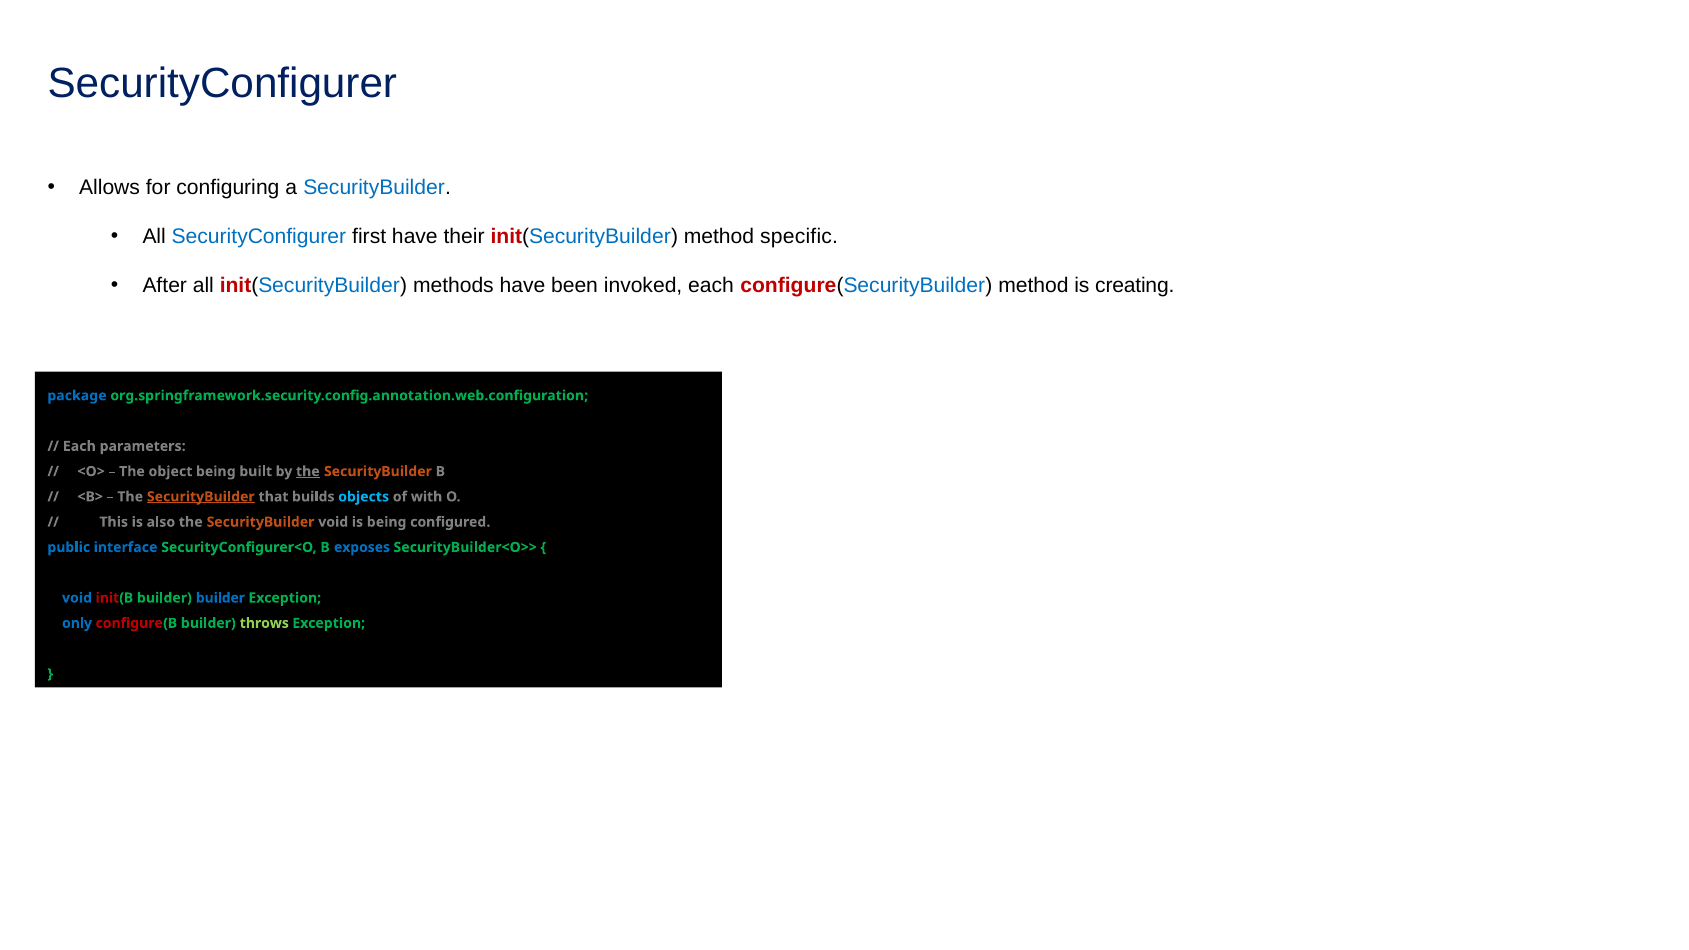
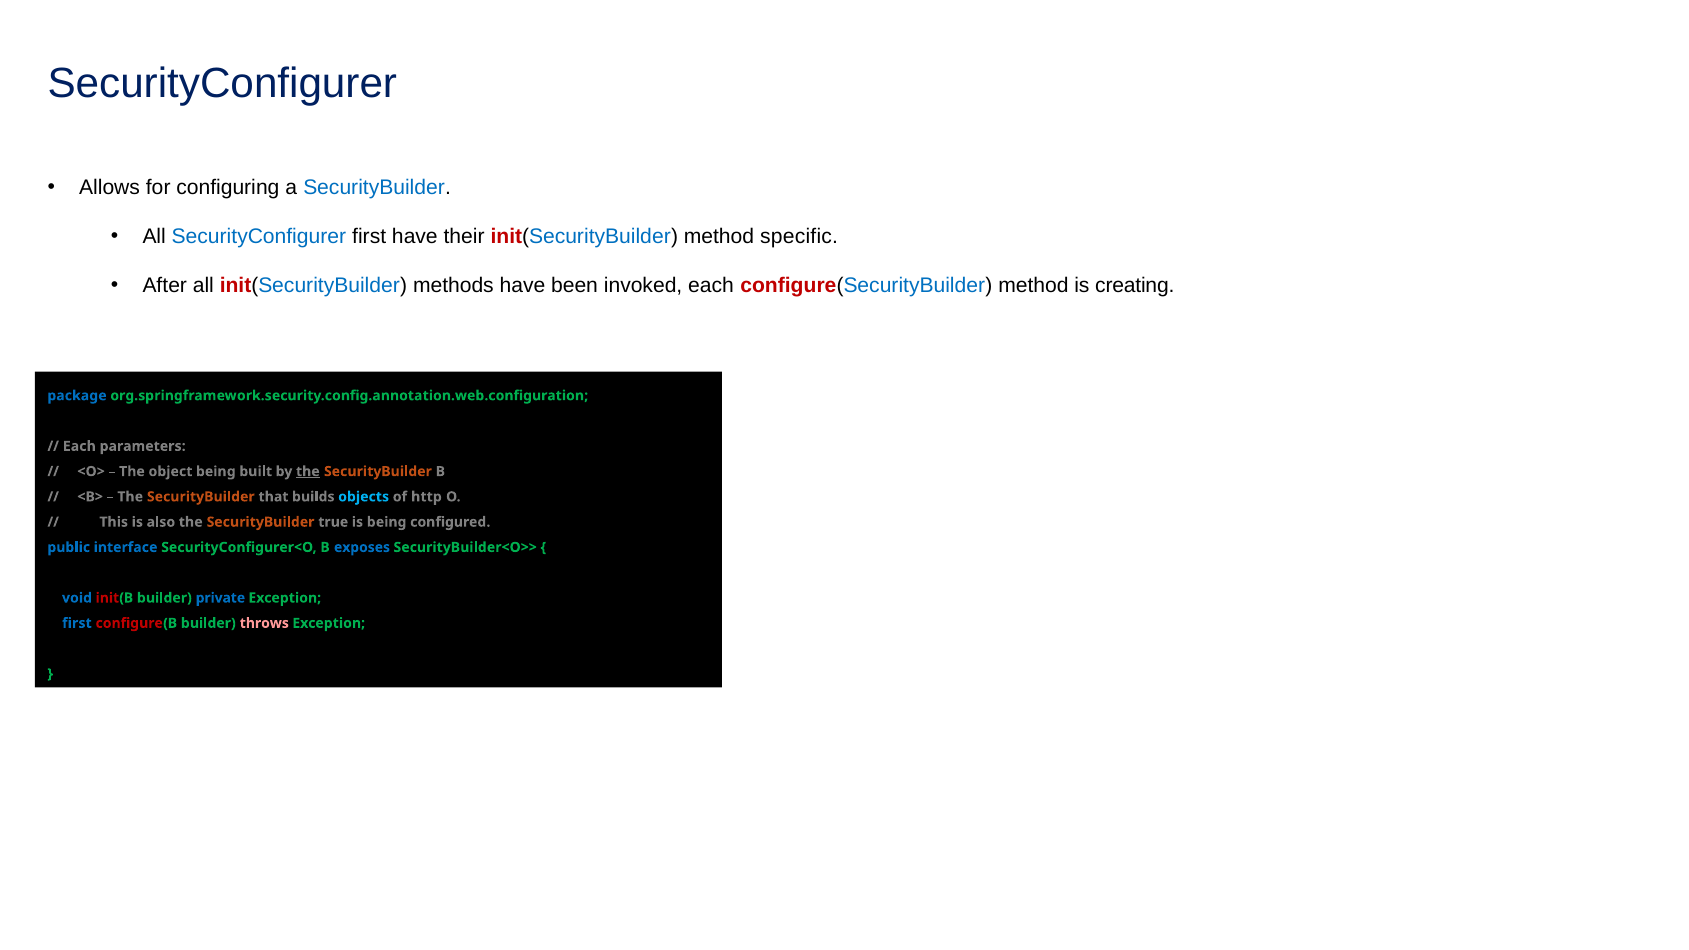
SecurityBuilder at (201, 497) underline: present -> none
with: with -> http
SecurityBuilder void: void -> true
builder builder: builder -> private
only at (77, 623): only -> first
throws colour: light green -> pink
